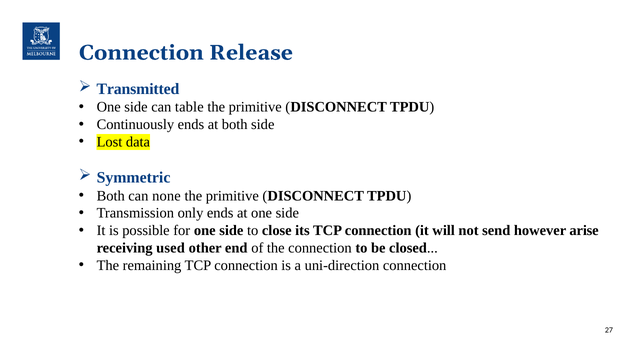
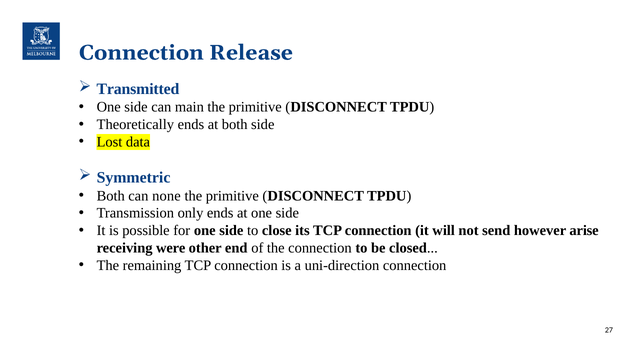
table: table -> main
Continuously: Continuously -> Theoretically
used: used -> were
